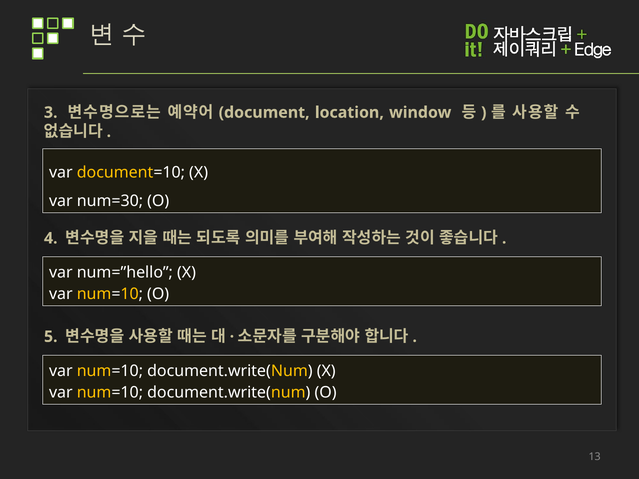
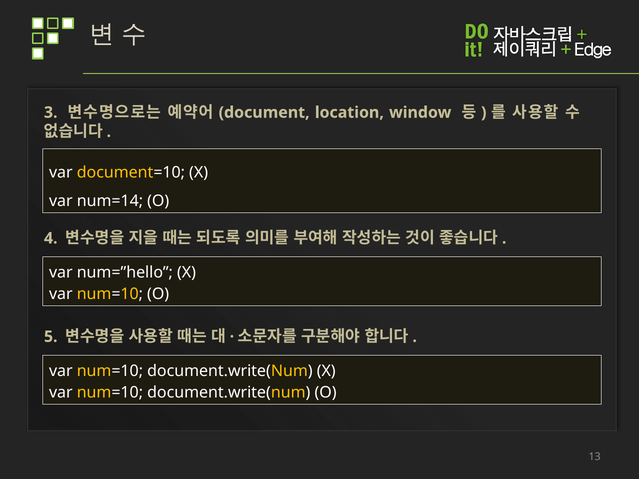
num=30: num=30 -> num=14
